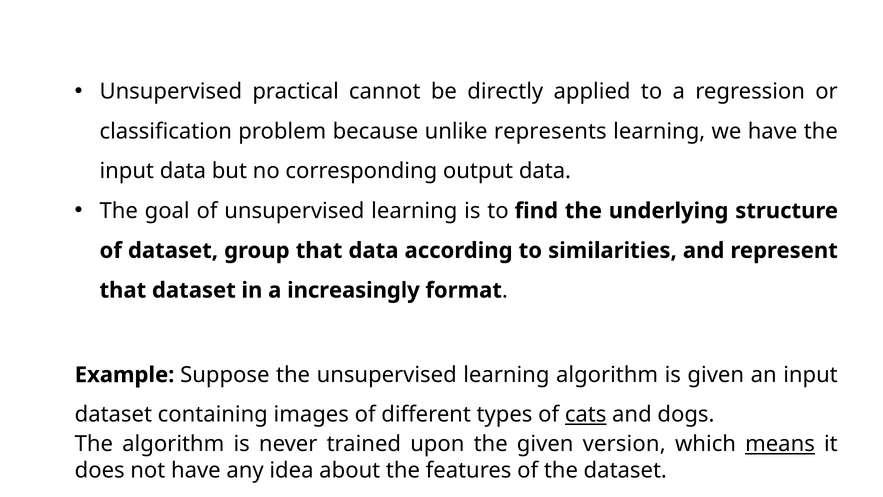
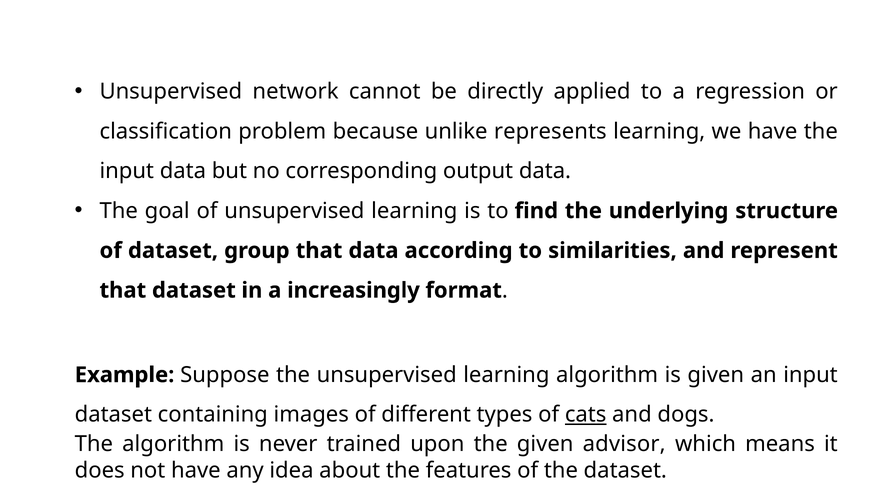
practical: practical -> network
version: version -> advisor
means underline: present -> none
